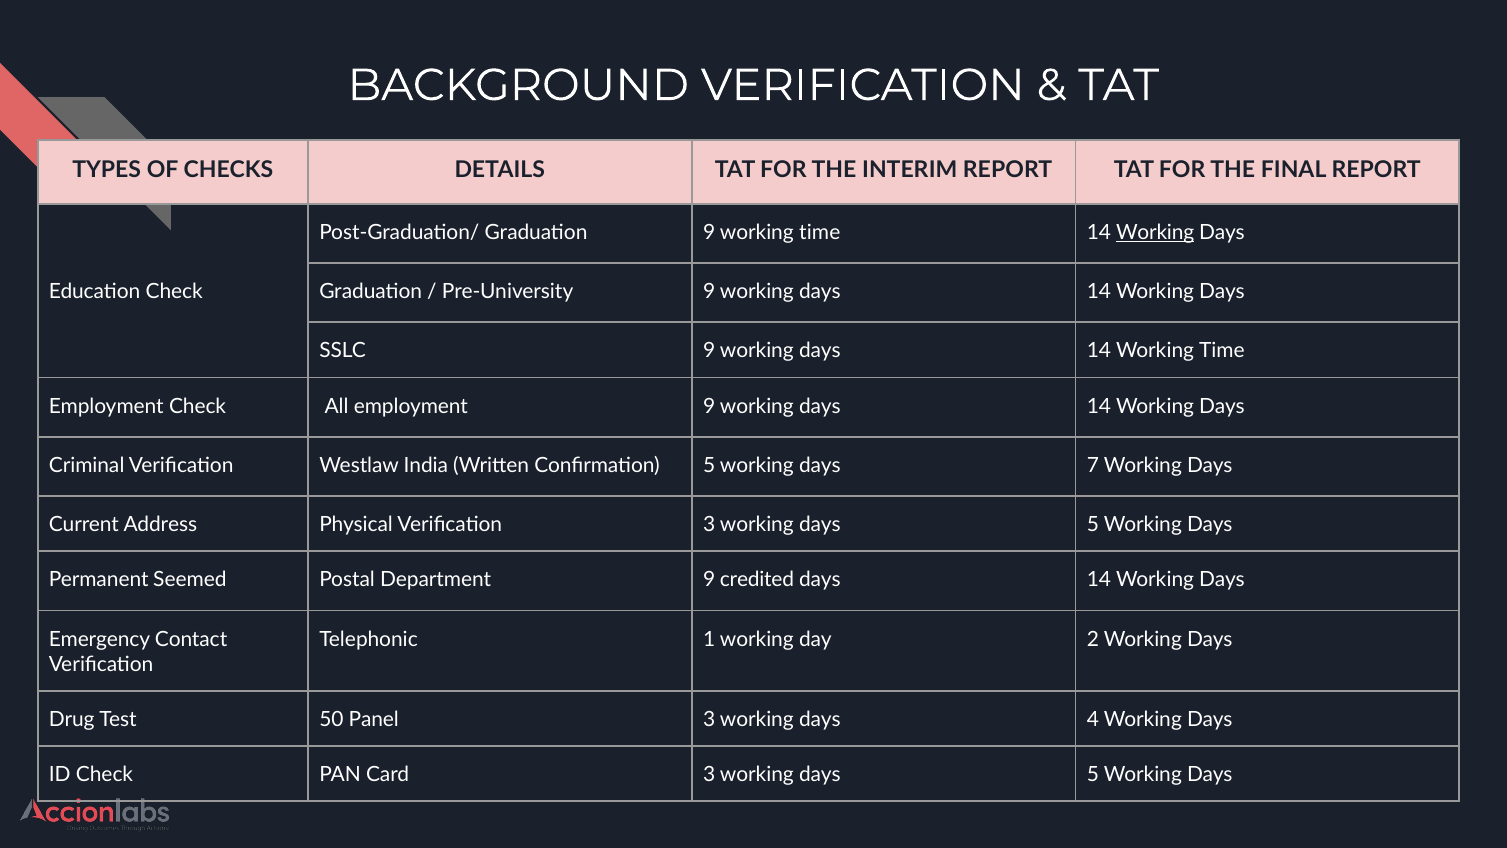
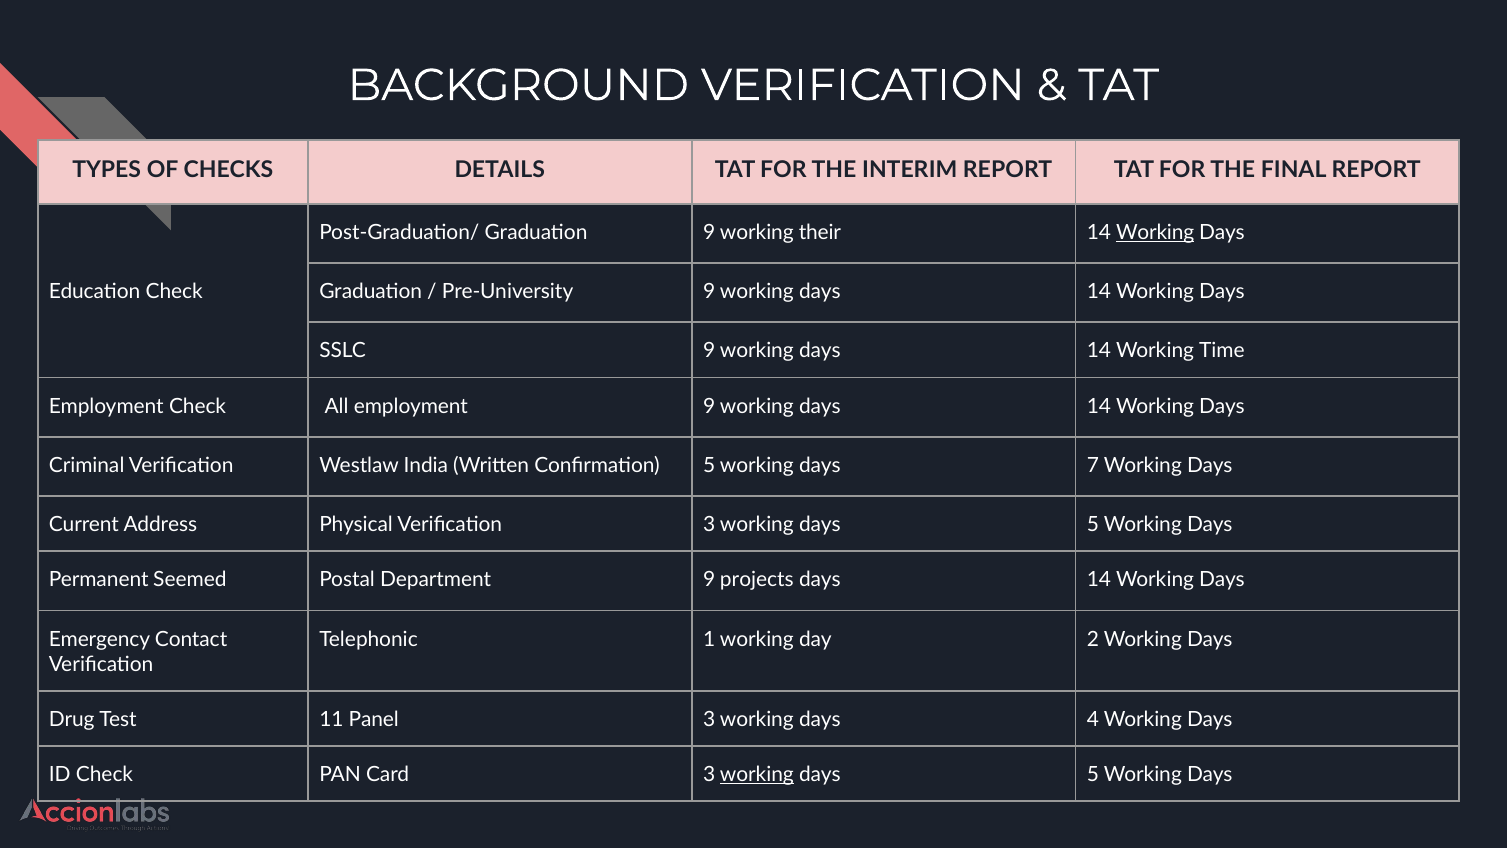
9 working time: time -> their
credited: credited -> projects
50: 50 -> 11
working at (757, 775) underline: none -> present
